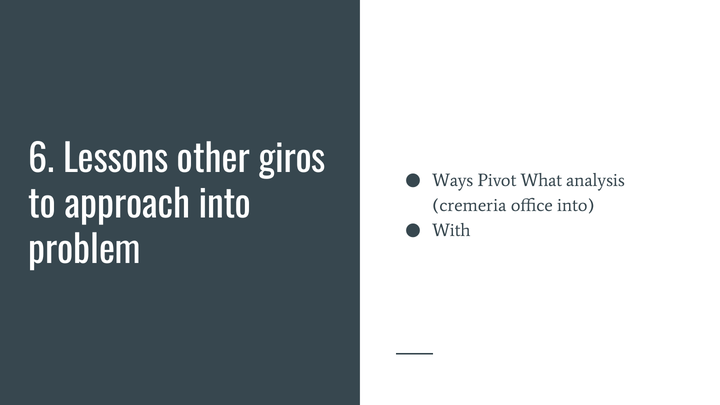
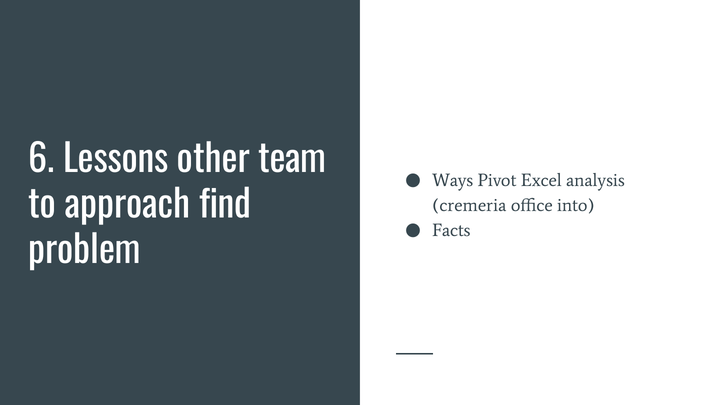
giros: giros -> team
What: What -> Excel
approach into: into -> find
With: With -> Facts
